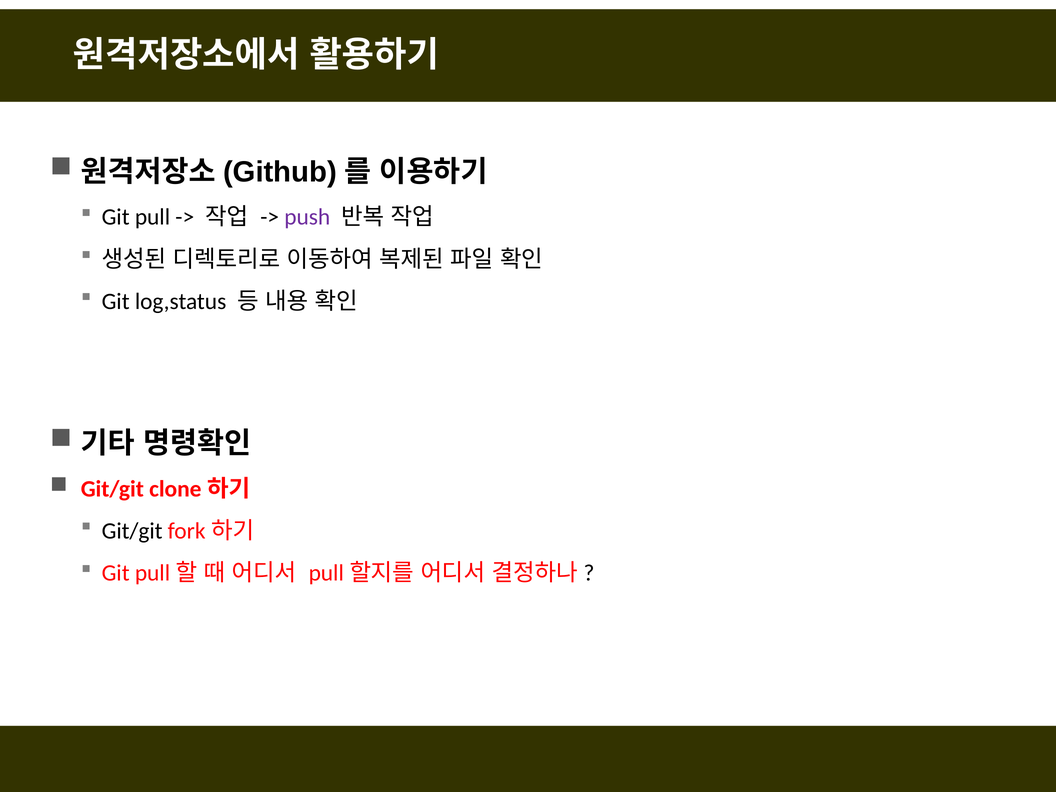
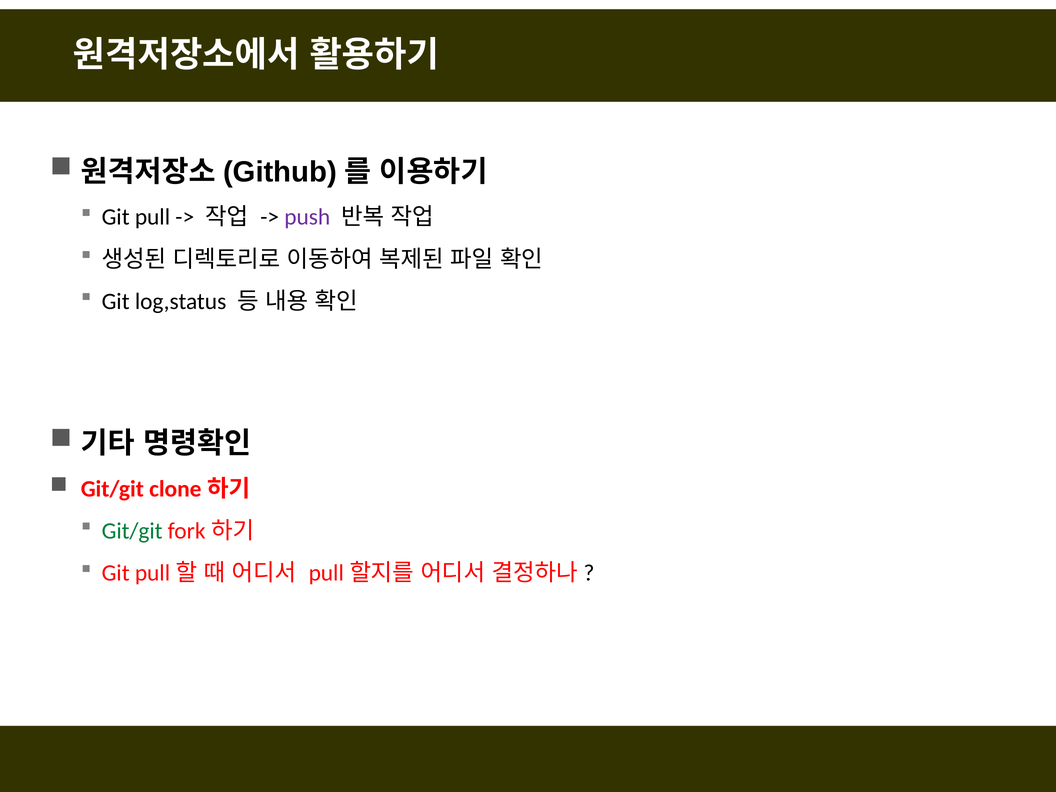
Git/git at (132, 531) colour: black -> green
